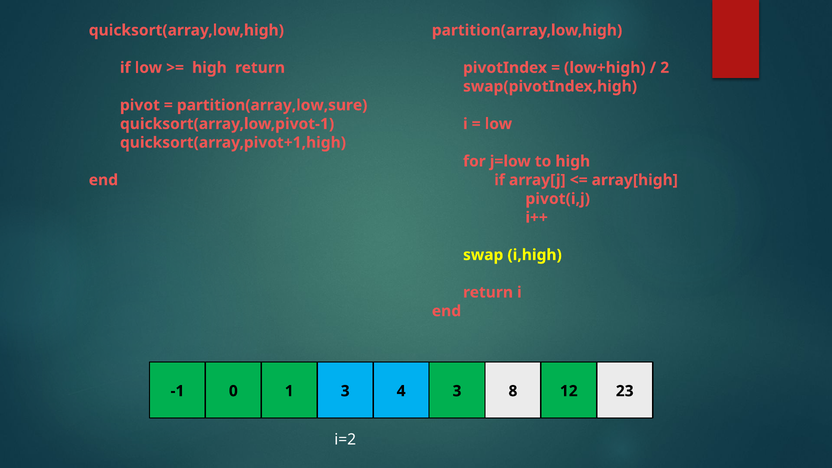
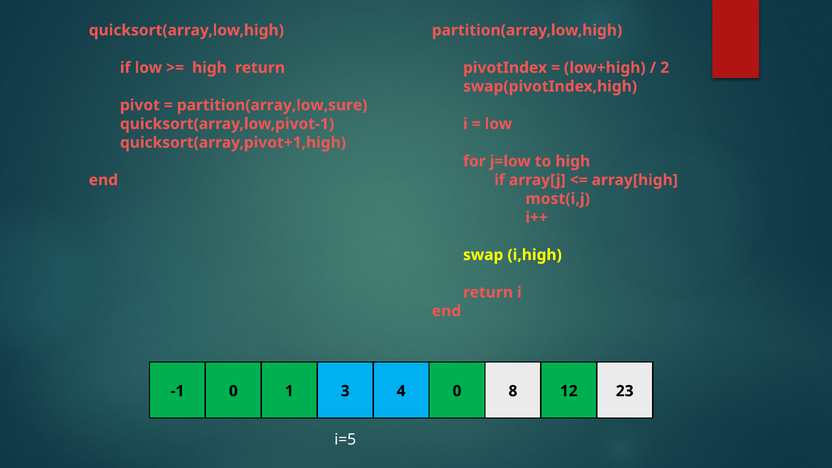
pivot(i,j: pivot(i,j -> most(i,j
4 3: 3 -> 0
i=2: i=2 -> i=5
